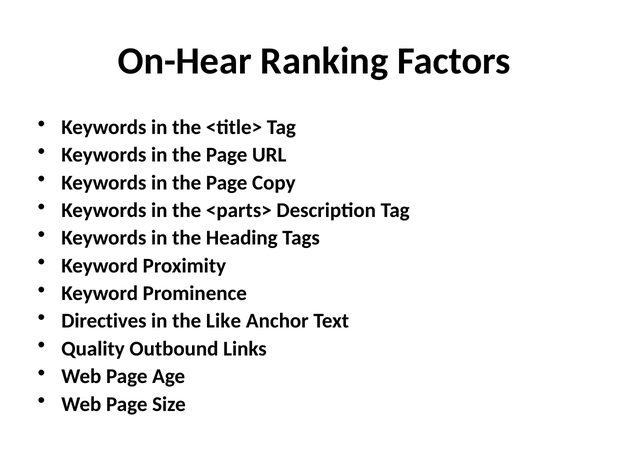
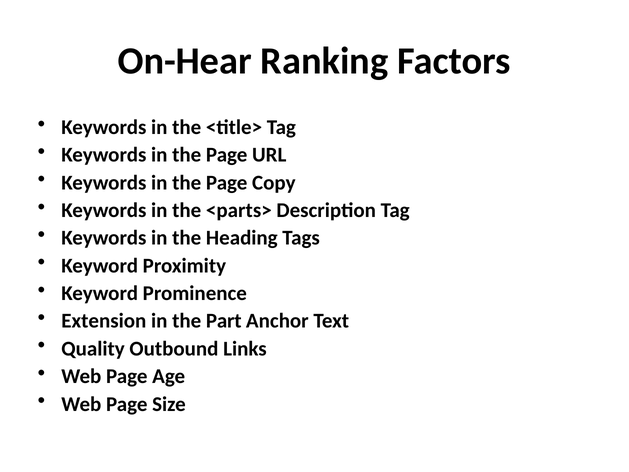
Directives: Directives -> Extension
Like: Like -> Part
